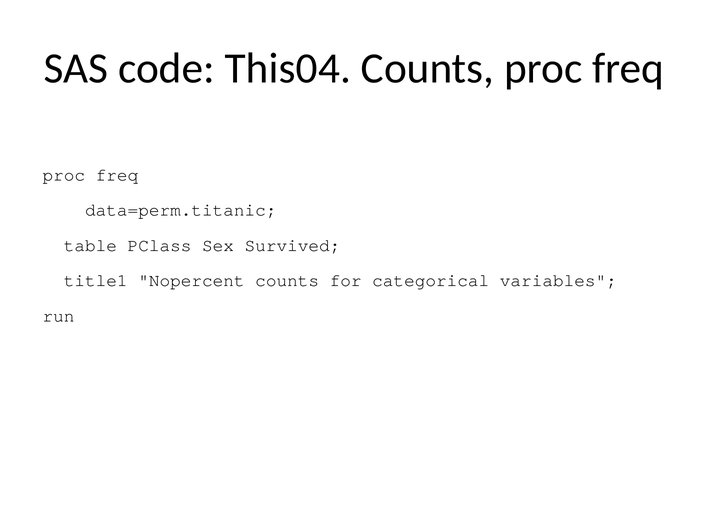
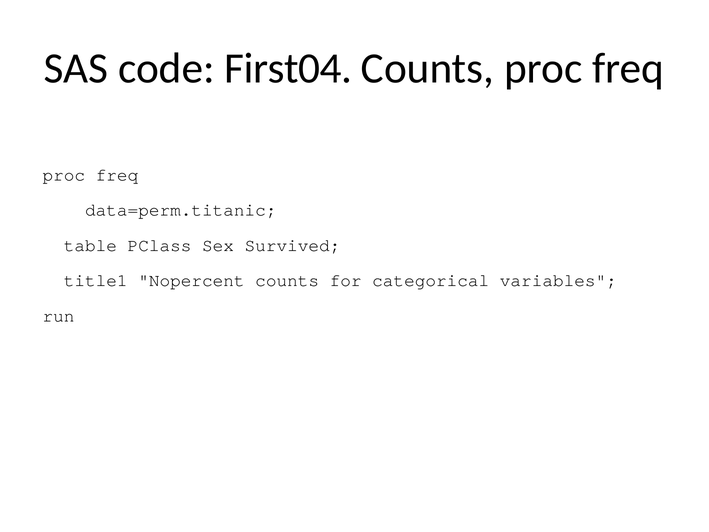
This04: This04 -> First04
